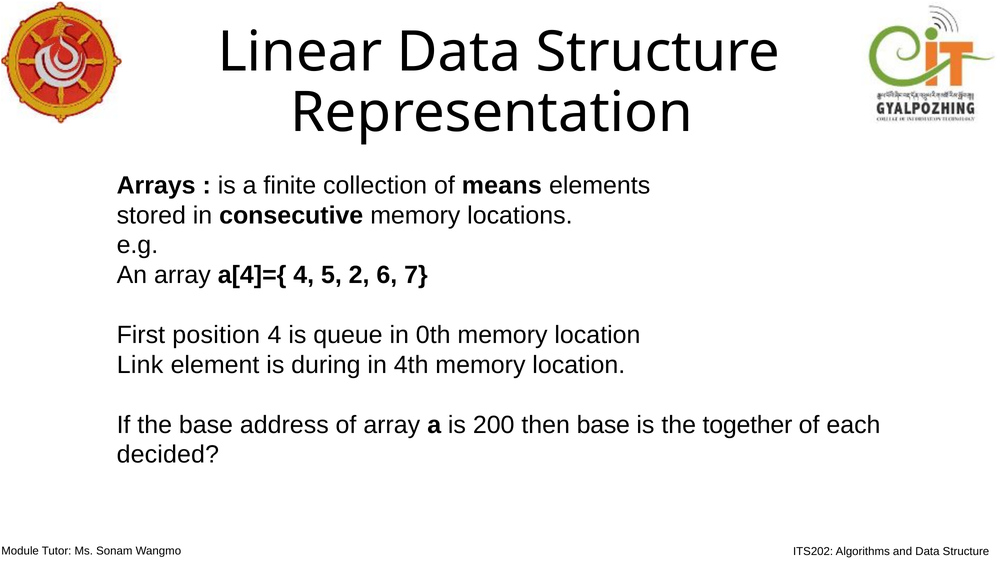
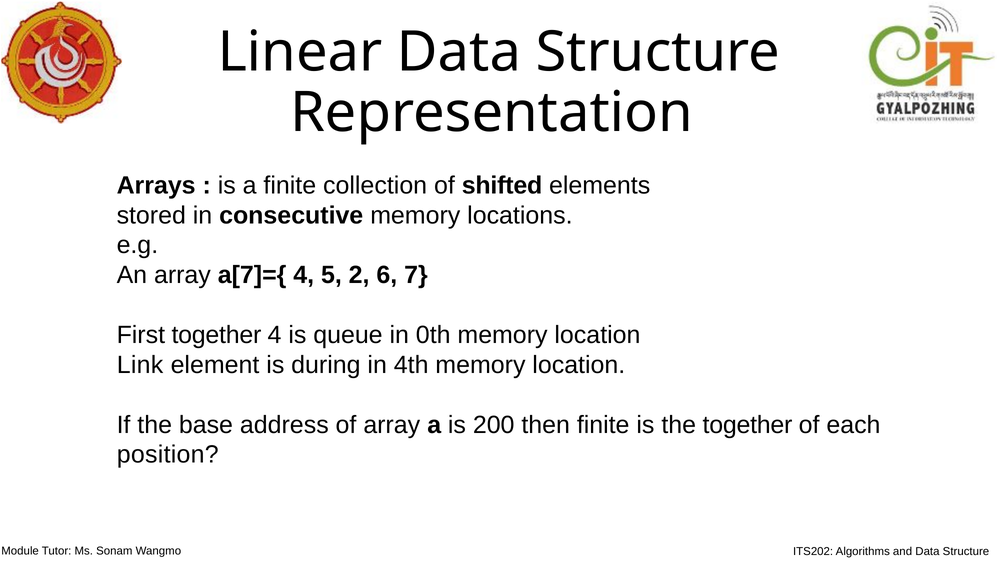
means: means -> shifted
a[4]={: a[4]={ -> a[7]={
First position: position -> together
then base: base -> finite
decided: decided -> position
